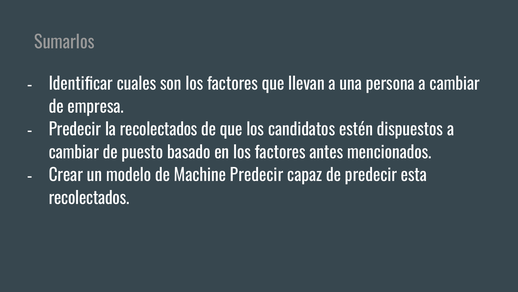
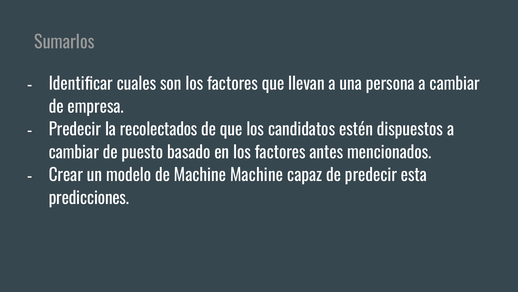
Machine Predecir: Predecir -> Machine
recolectados at (89, 198): recolectados -> predicciones
